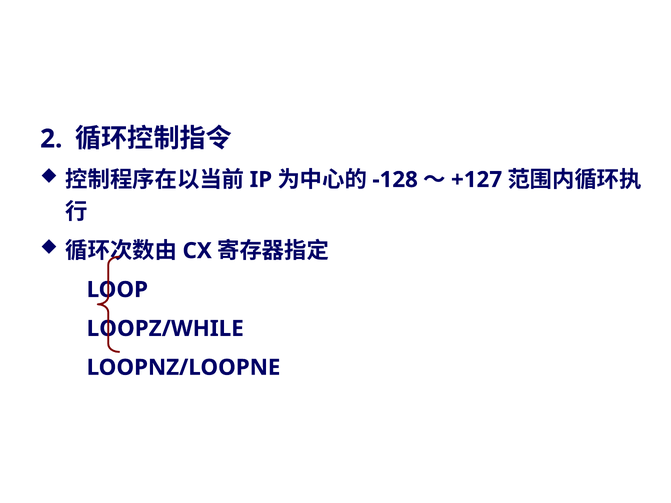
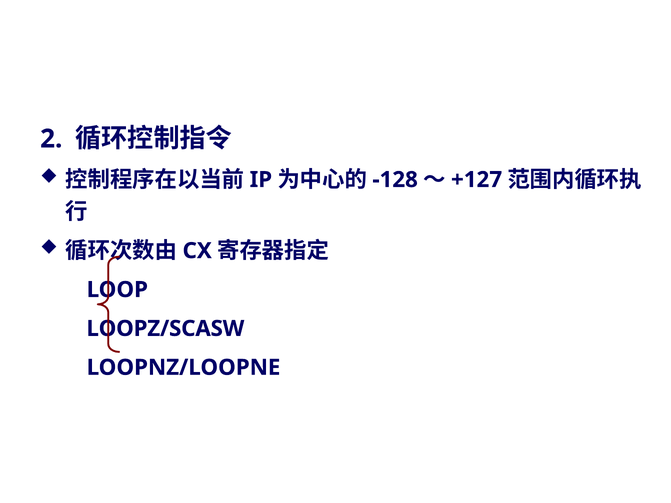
LOOPZ/WHILE: LOOPZ/WHILE -> LOOPZ/SCASW
